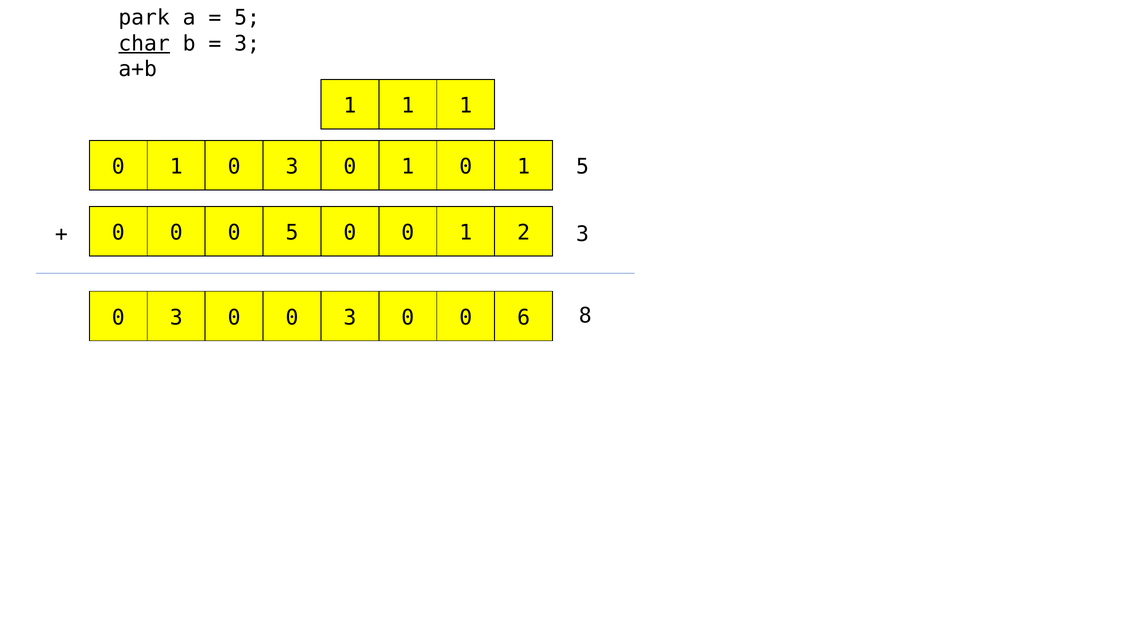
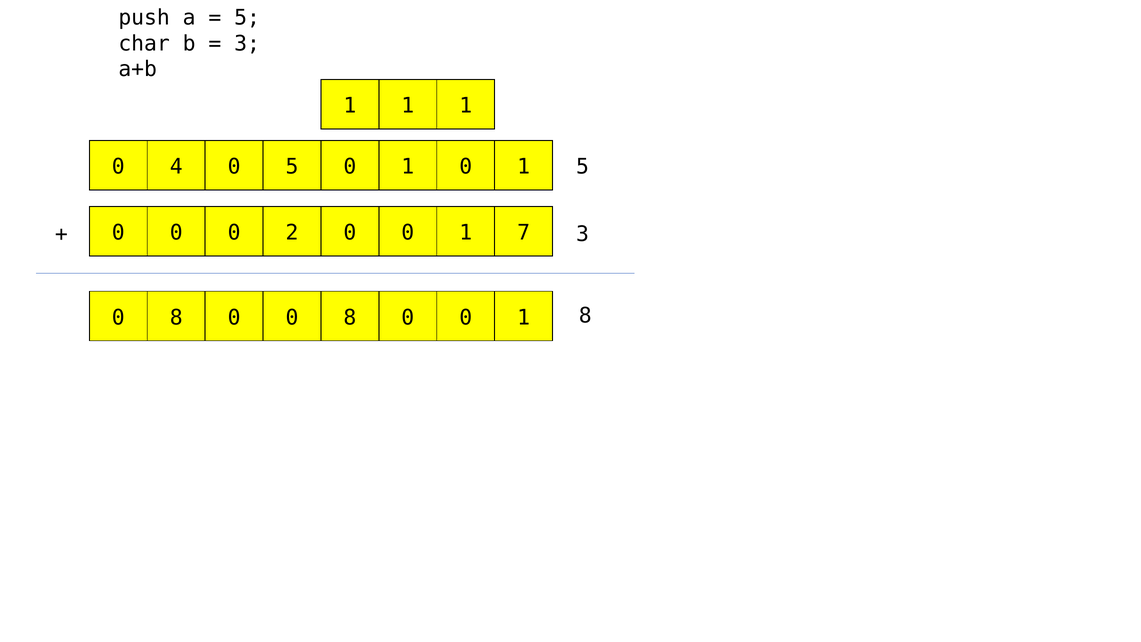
park: park -> push
char underline: present -> none
1 at (176, 167): 1 -> 4
3 at (292, 167): 3 -> 5
0 5: 5 -> 2
2: 2 -> 7
3 at (176, 317): 3 -> 8
0 0 3: 3 -> 8
6 at (524, 317): 6 -> 1
